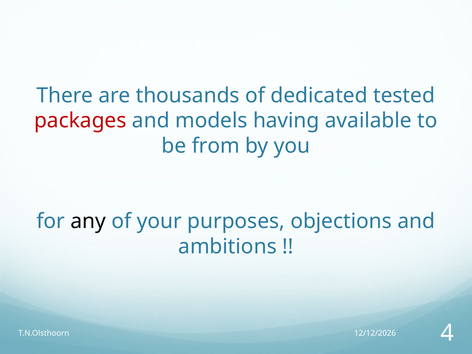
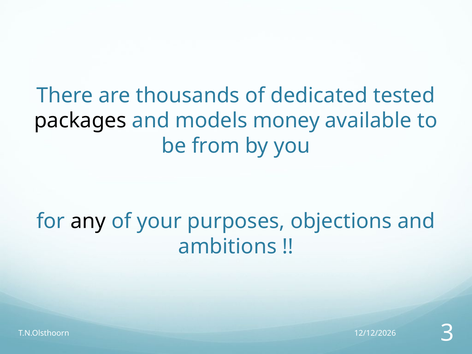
packages colour: red -> black
having: having -> money
4: 4 -> 3
